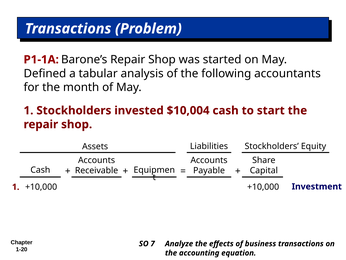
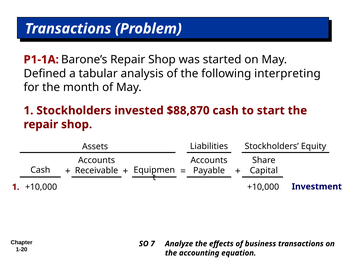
accountants: accountants -> interpreting
$10,004: $10,004 -> $88,870
